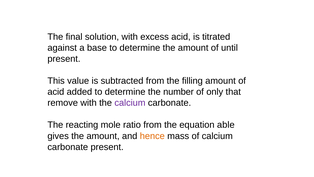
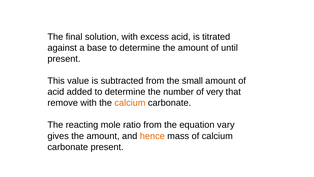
filling: filling -> small
only: only -> very
calcium at (130, 103) colour: purple -> orange
able: able -> vary
